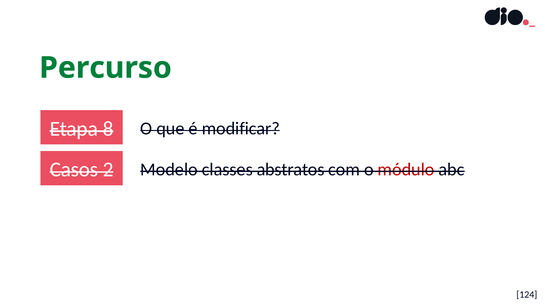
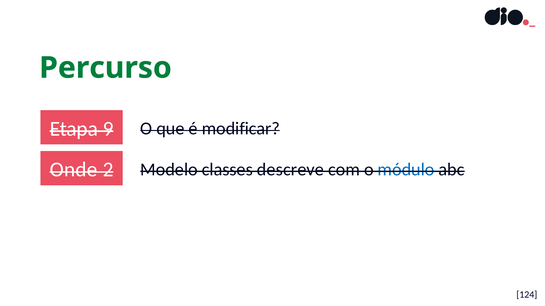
8: 8 -> 9
Casos: Casos -> Onde
abstratos: abstratos -> descreve
módulo colour: red -> blue
